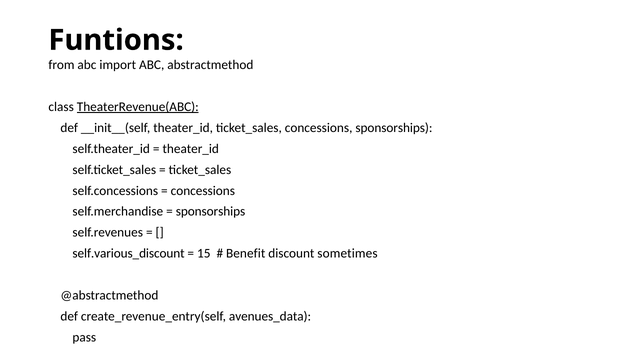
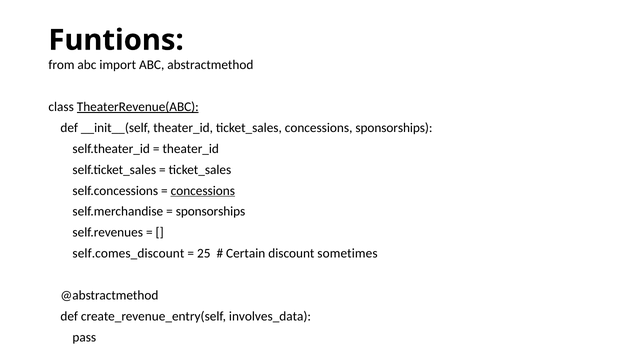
concessions at (203, 190) underline: none -> present
self.various_discount: self.various_discount -> self.comes_discount
15: 15 -> 25
Benefit: Benefit -> Certain
avenues_data: avenues_data -> involves_data
